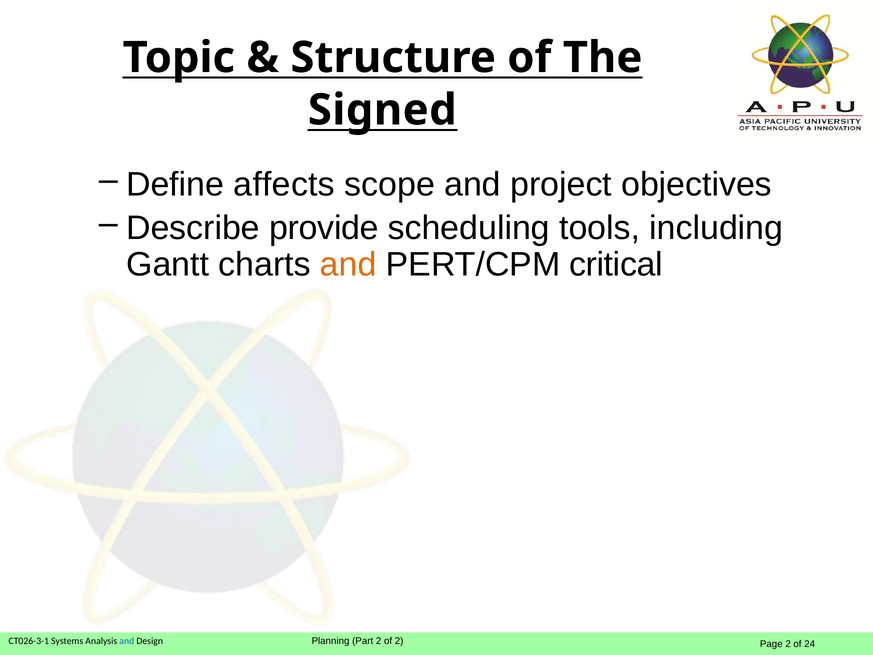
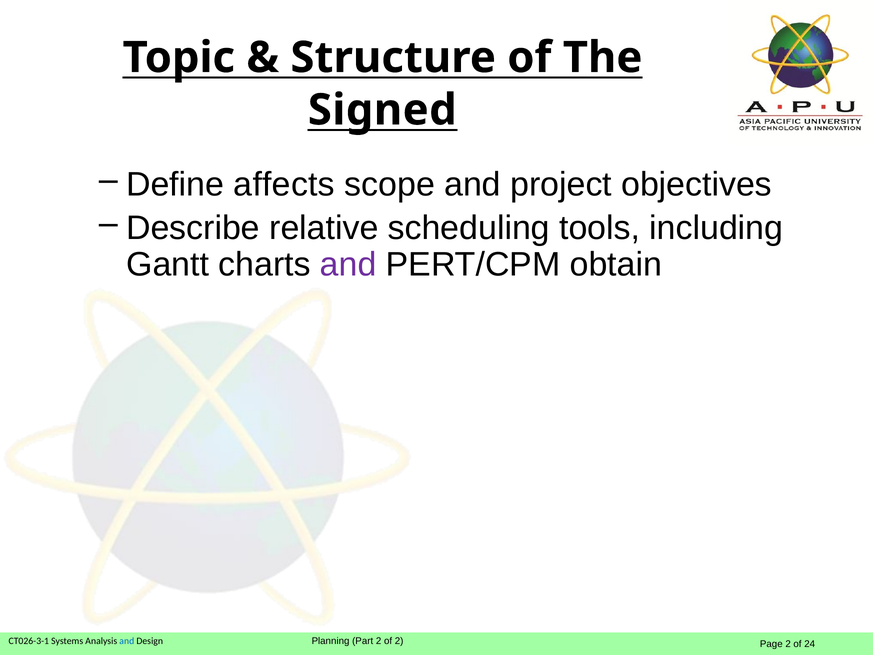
provide: provide -> relative
and at (348, 265) colour: orange -> purple
critical: critical -> obtain
